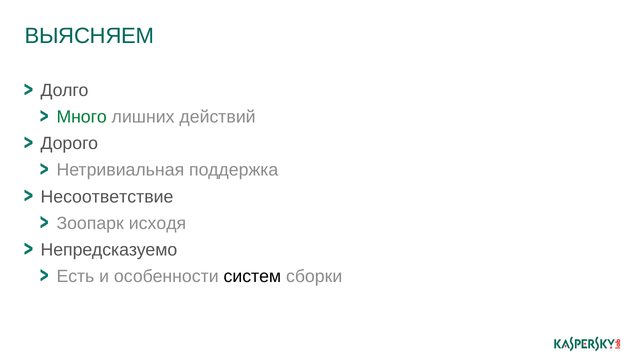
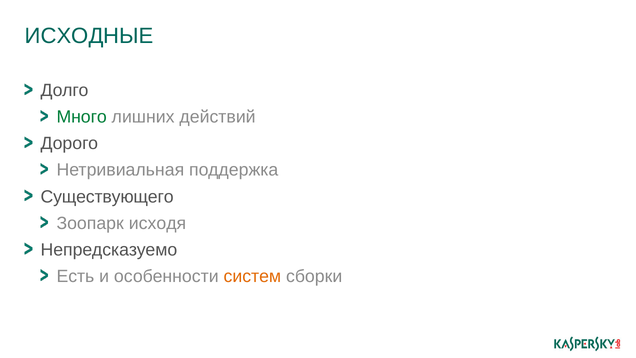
ВЫЯСНЯЕМ: ВЫЯСНЯЕМ -> ИСХОДНЫЕ
Несоответствие: Несоответствие -> Существующего
систем colour: black -> orange
